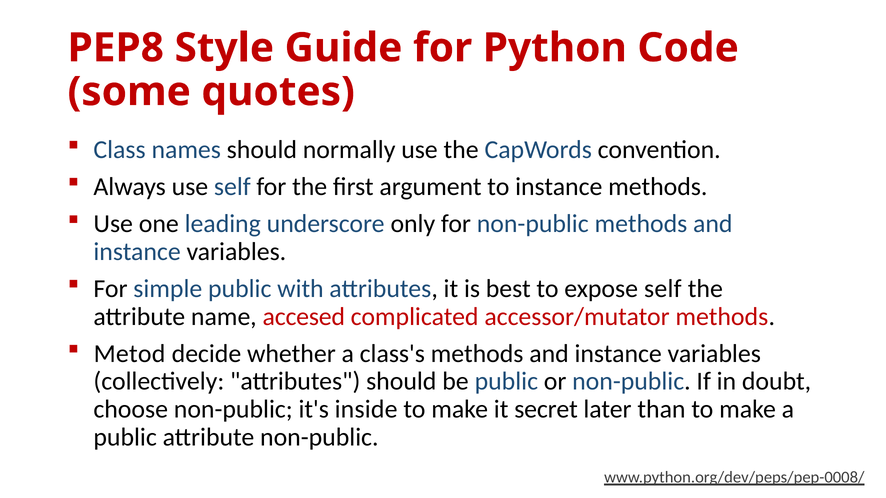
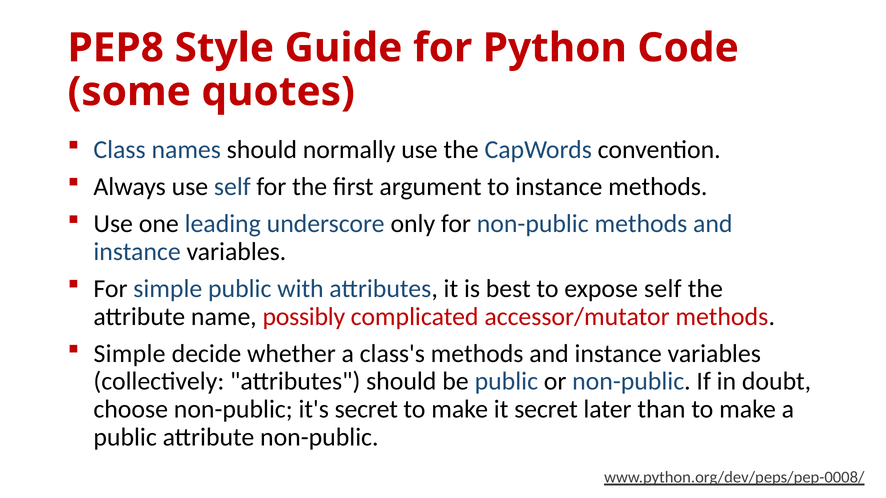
accesed: accesed -> possibly
Metod at (130, 354): Metod -> Simple
it's inside: inside -> secret
